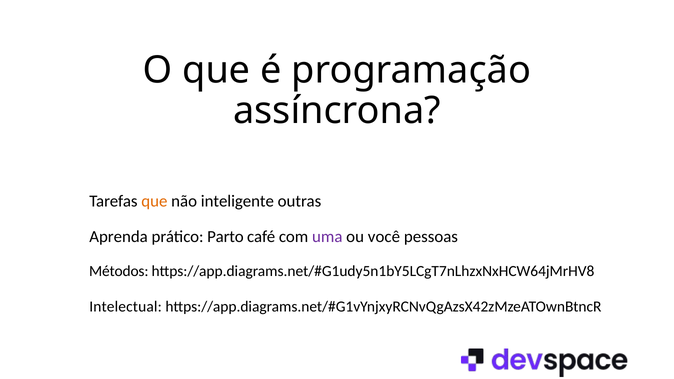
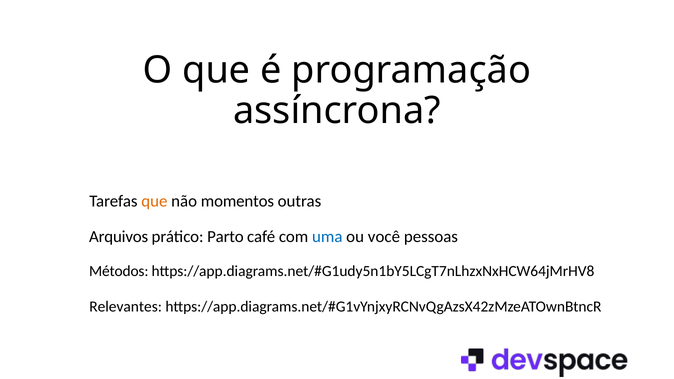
inteligente: inteligente -> momentos
Aprenda: Aprenda -> Arquivos
uma colour: purple -> blue
Intelectual: Intelectual -> Relevantes
